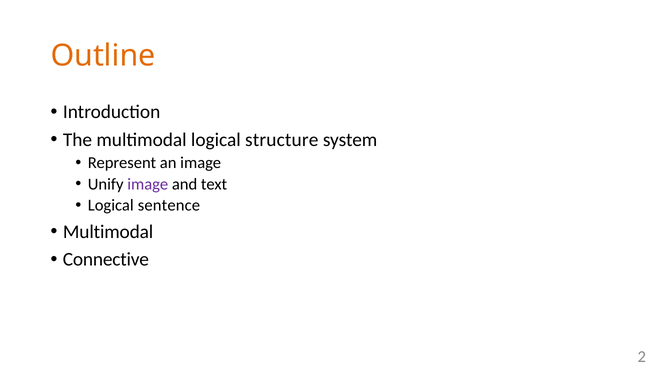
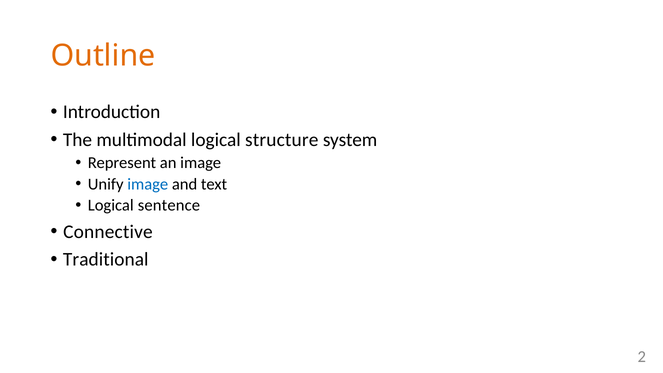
image at (148, 184) colour: purple -> blue
Multimodal at (108, 232): Multimodal -> Connective
Connective: Connective -> Traditional
